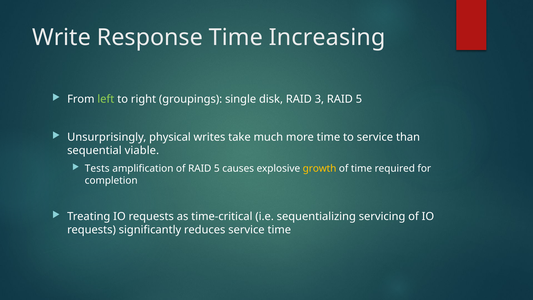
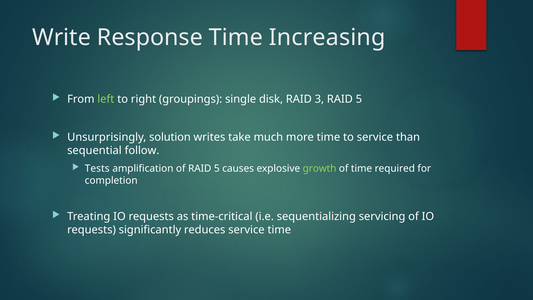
physical: physical -> solution
viable: viable -> follow
growth colour: yellow -> light green
